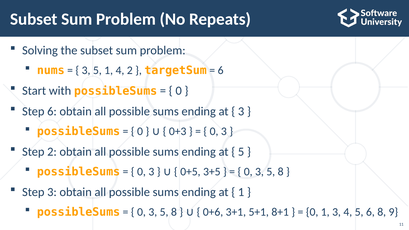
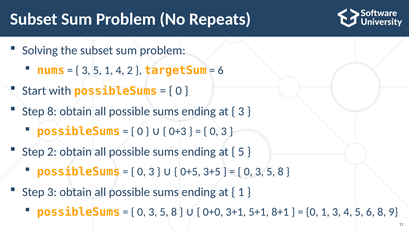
Step 6: 6 -> 8
0+6: 0+6 -> 0+0
